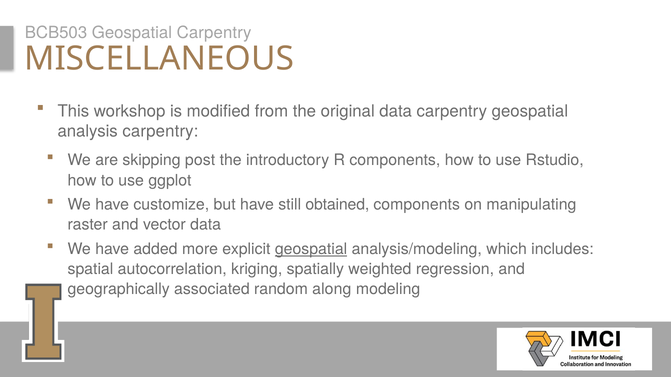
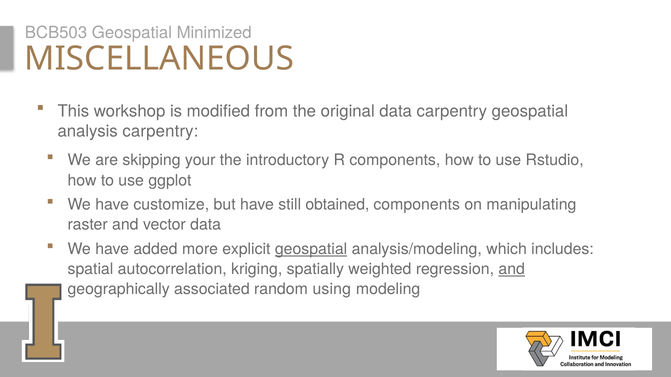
Geospatial Carpentry: Carpentry -> Minimized
post: post -> your
and at (512, 269) underline: none -> present
along: along -> using
